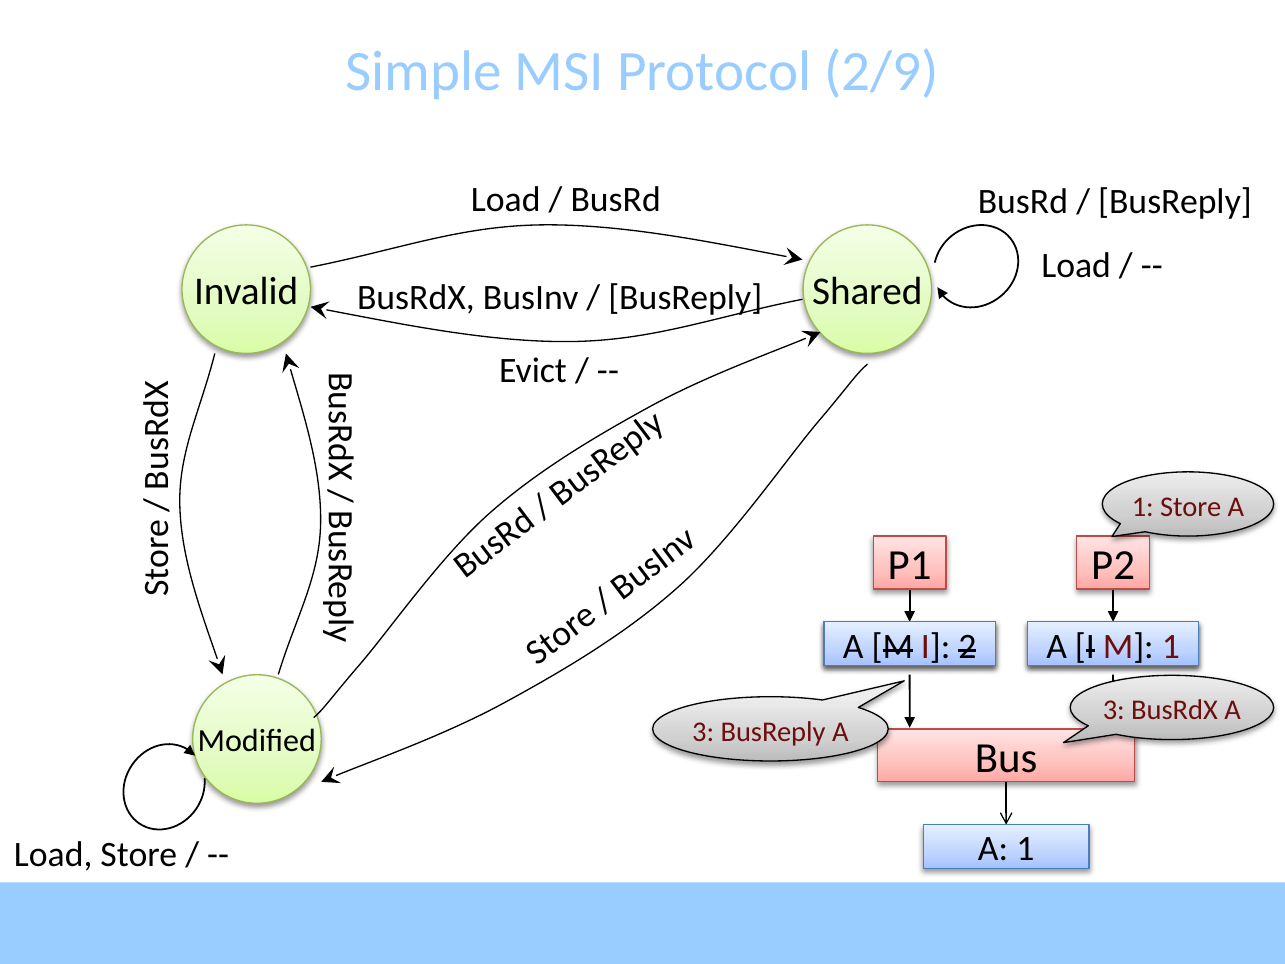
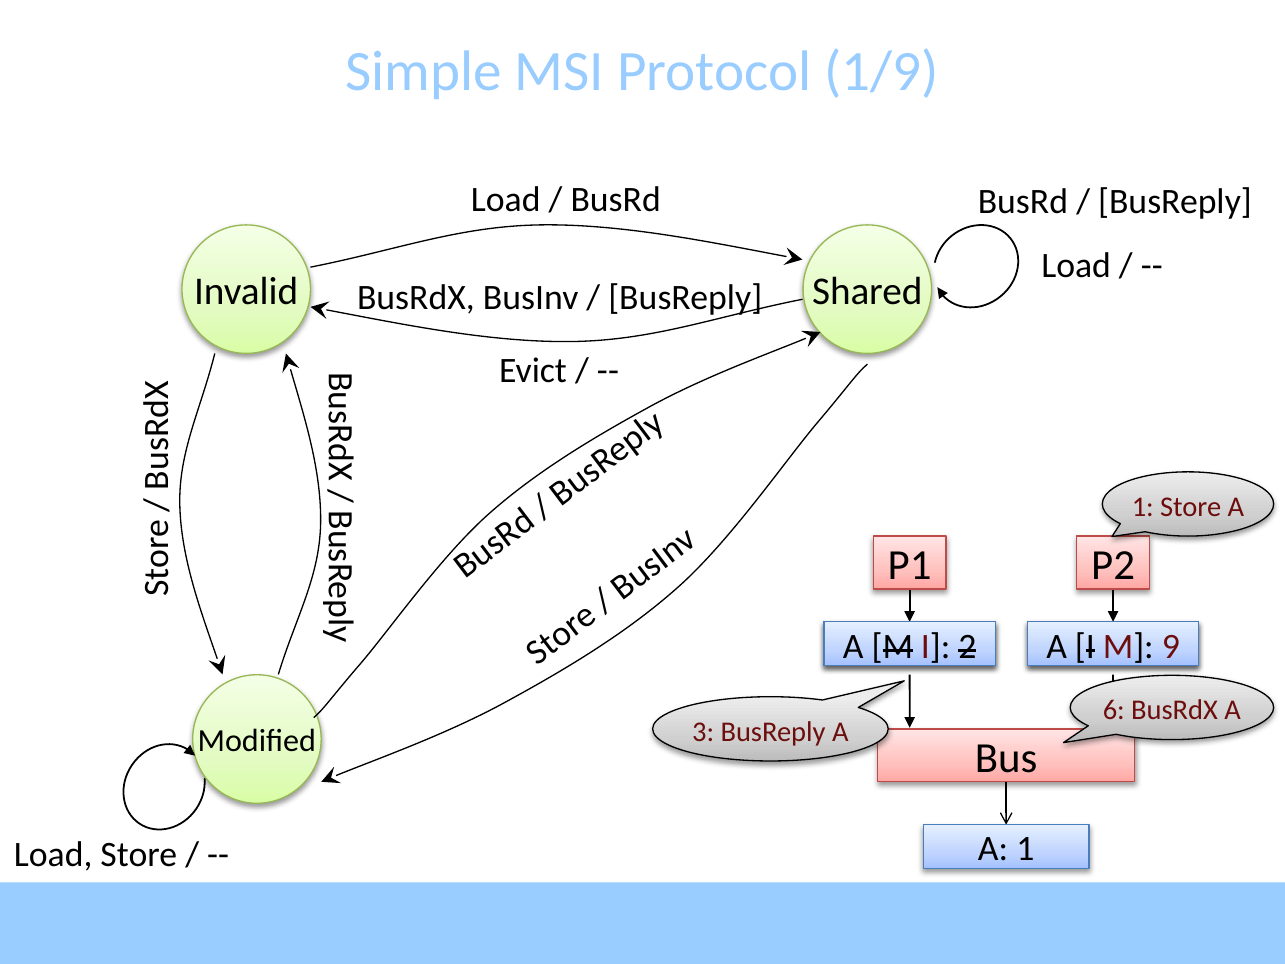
2/9: 2/9 -> 1/9
1 at (1171, 646): 1 -> 9
3 at (1114, 710): 3 -> 6
